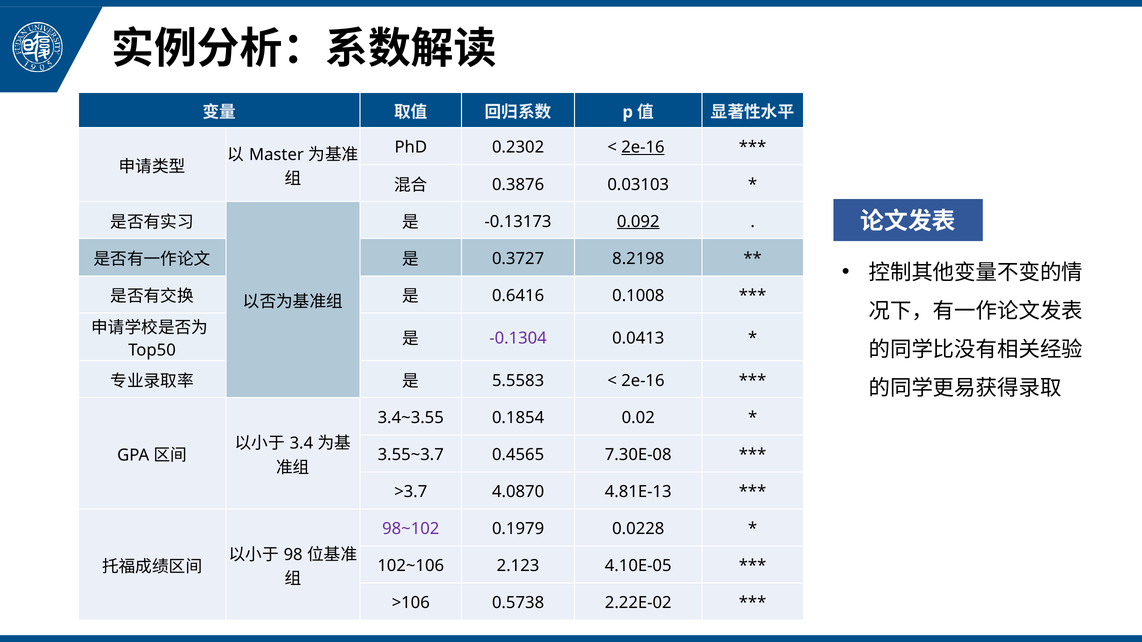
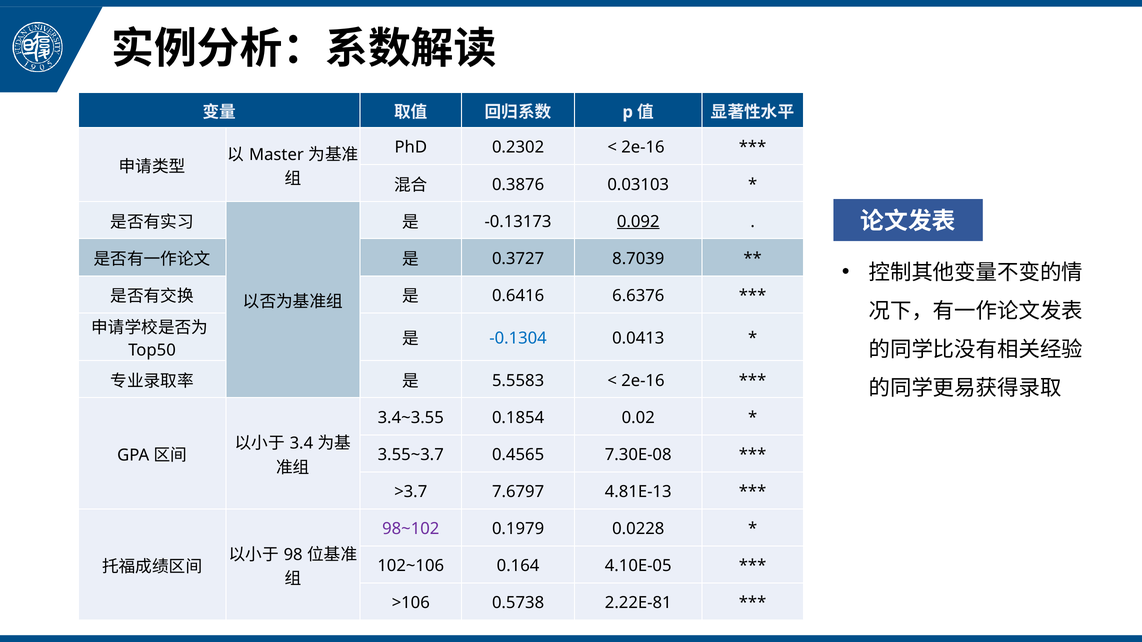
2e-16 at (643, 148) underline: present -> none
8.2198: 8.2198 -> 8.7039
0.1008: 0.1008 -> 6.6376
-0.1304 colour: purple -> blue
4.0870: 4.0870 -> 7.6797
2.123: 2.123 -> 0.164
2.22E-02: 2.22E-02 -> 2.22E-81
